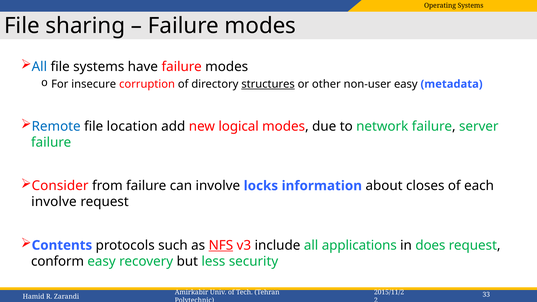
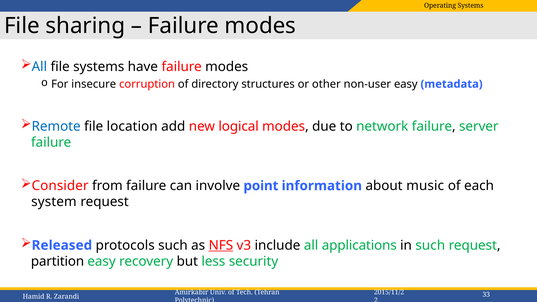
structures underline: present -> none
locks: locks -> point
closes: closes -> music
involve at (54, 202): involve -> system
Contents: Contents -> Released
in does: does -> such
conform: conform -> partition
